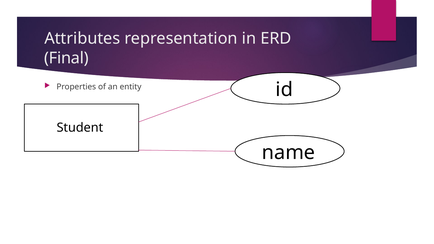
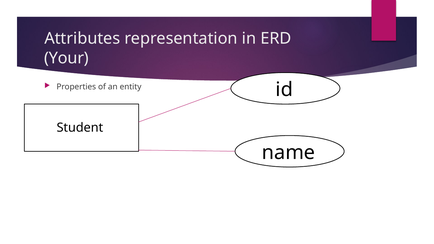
Final: Final -> Your
